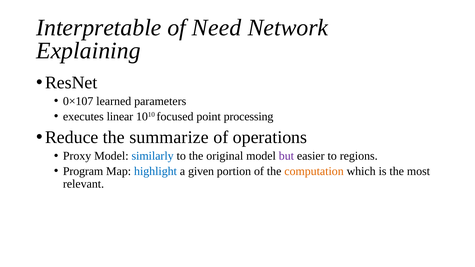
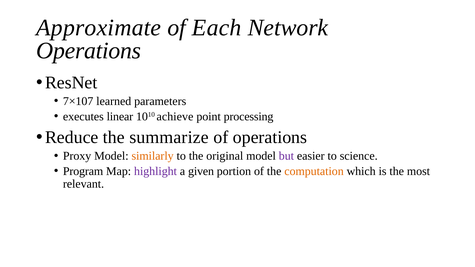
Interpretable: Interpretable -> Approximate
Need: Need -> Each
Explaining at (88, 51): Explaining -> Operations
0×107: 0×107 -> 7×107
focused: focused -> achieve
similarly colour: blue -> orange
regions: regions -> science
highlight colour: blue -> purple
